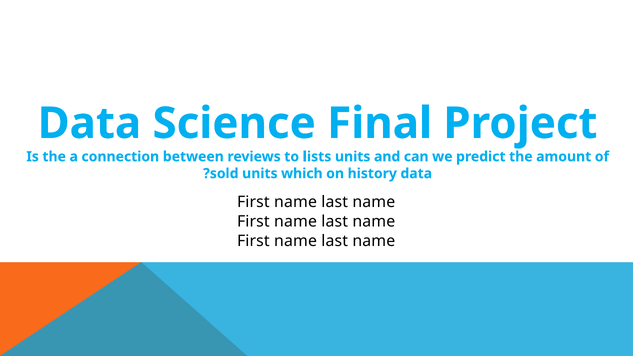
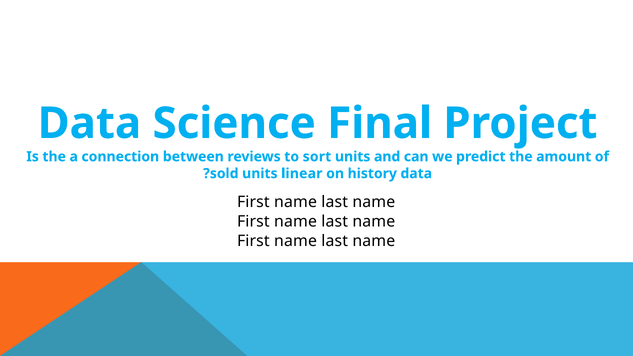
lists: lists -> sort
which: which -> linear
